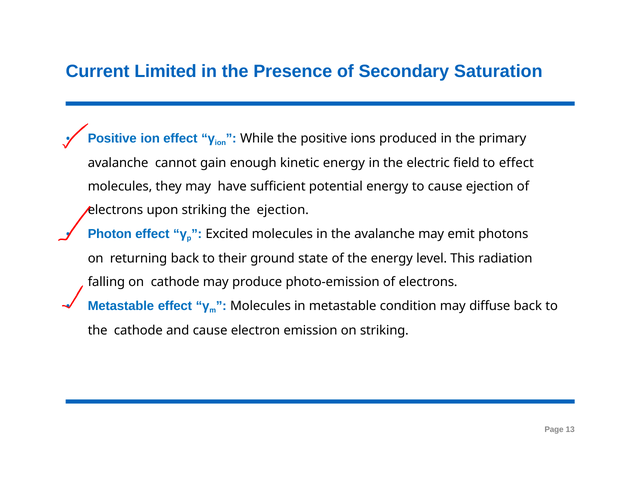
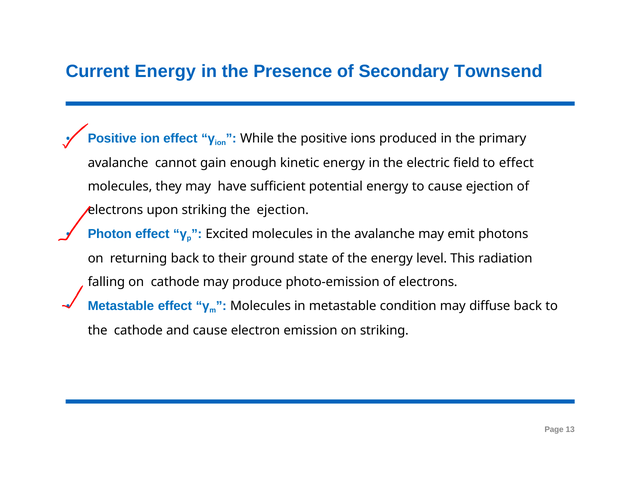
Current Limited: Limited -> Energy
Saturation: Saturation -> Townsend
